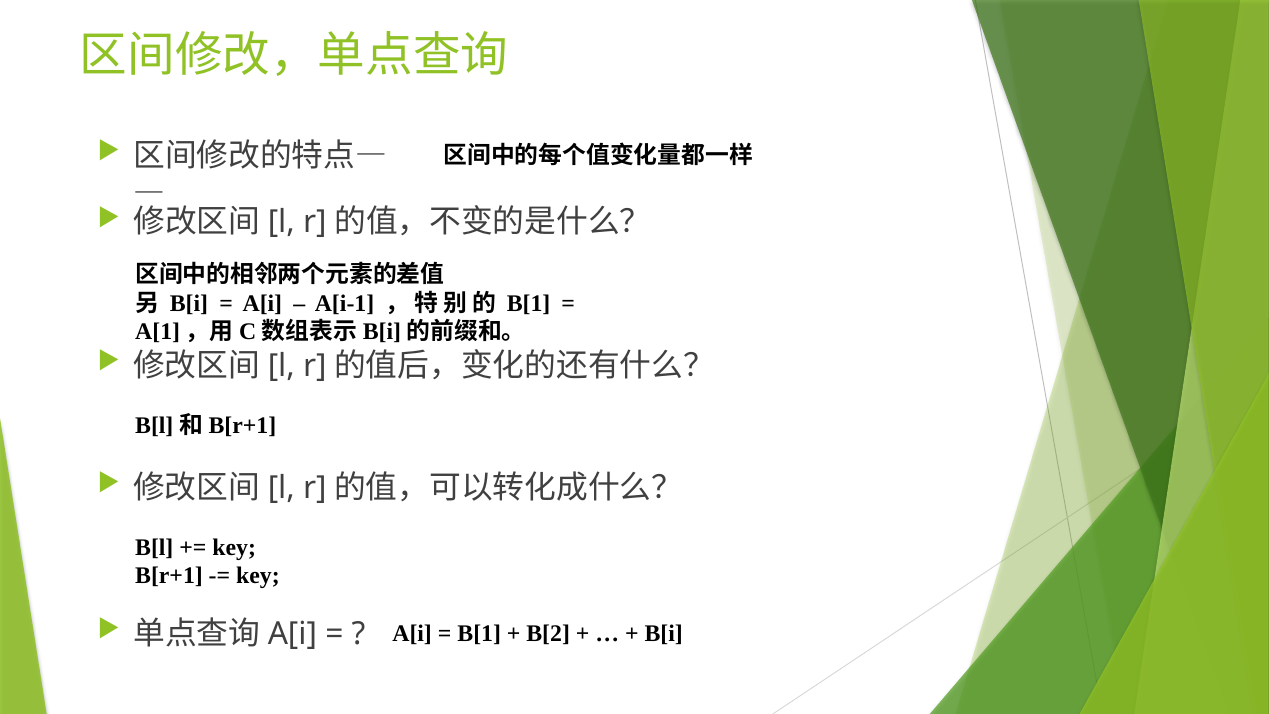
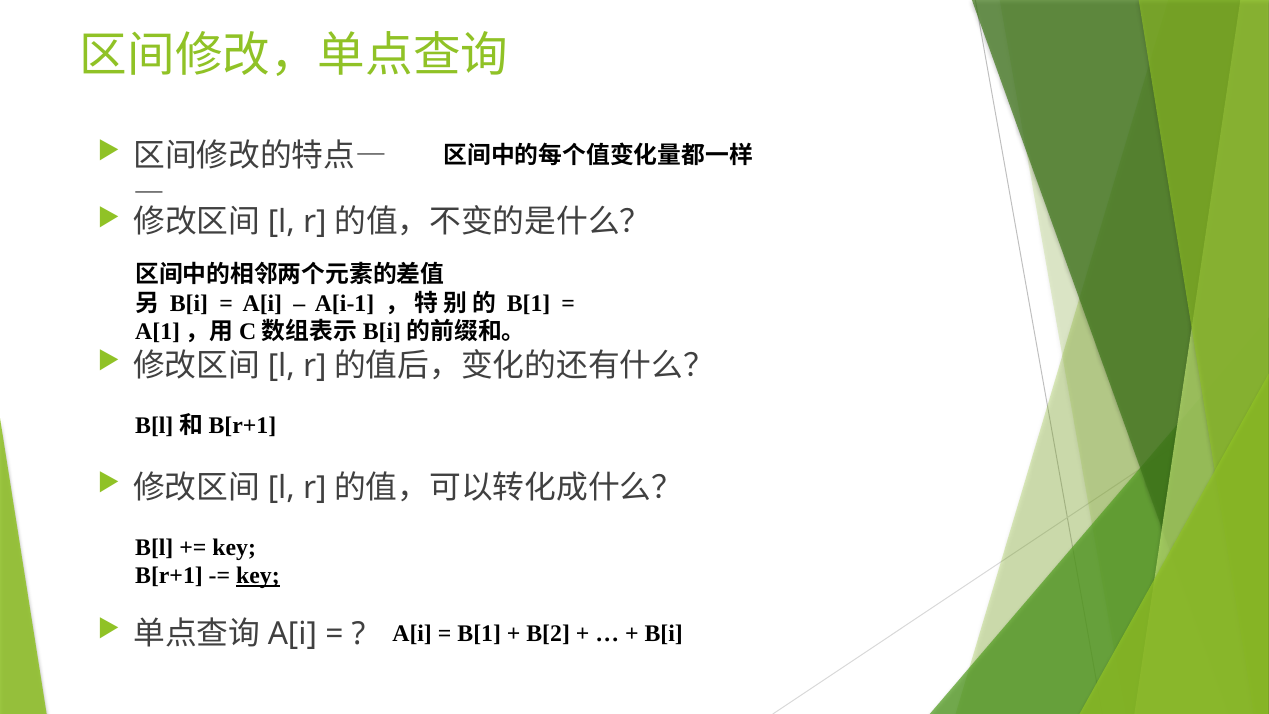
key at (258, 576) underline: none -> present
